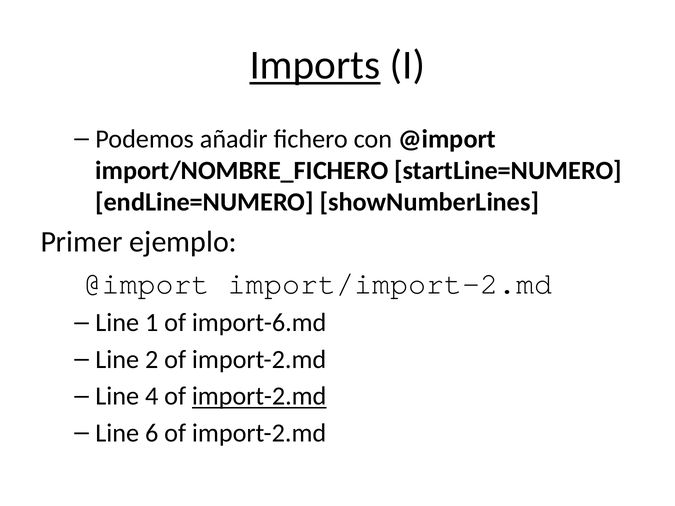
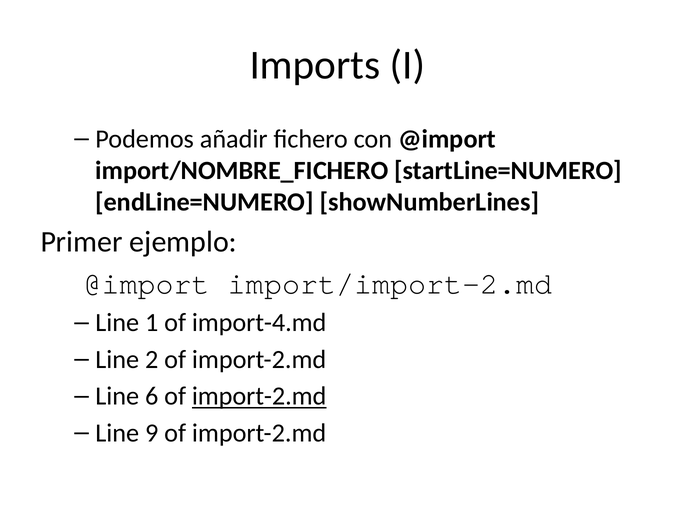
Imports underline: present -> none
import-6.md: import-6.md -> import-4.md
4: 4 -> 6
6: 6 -> 9
